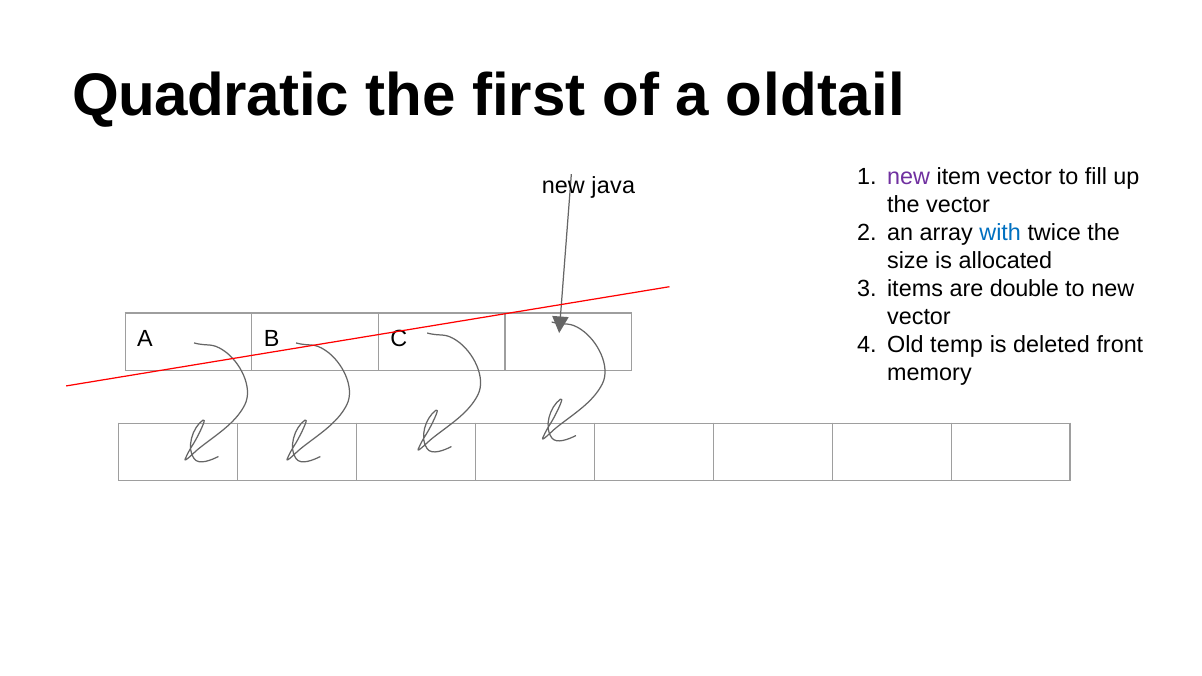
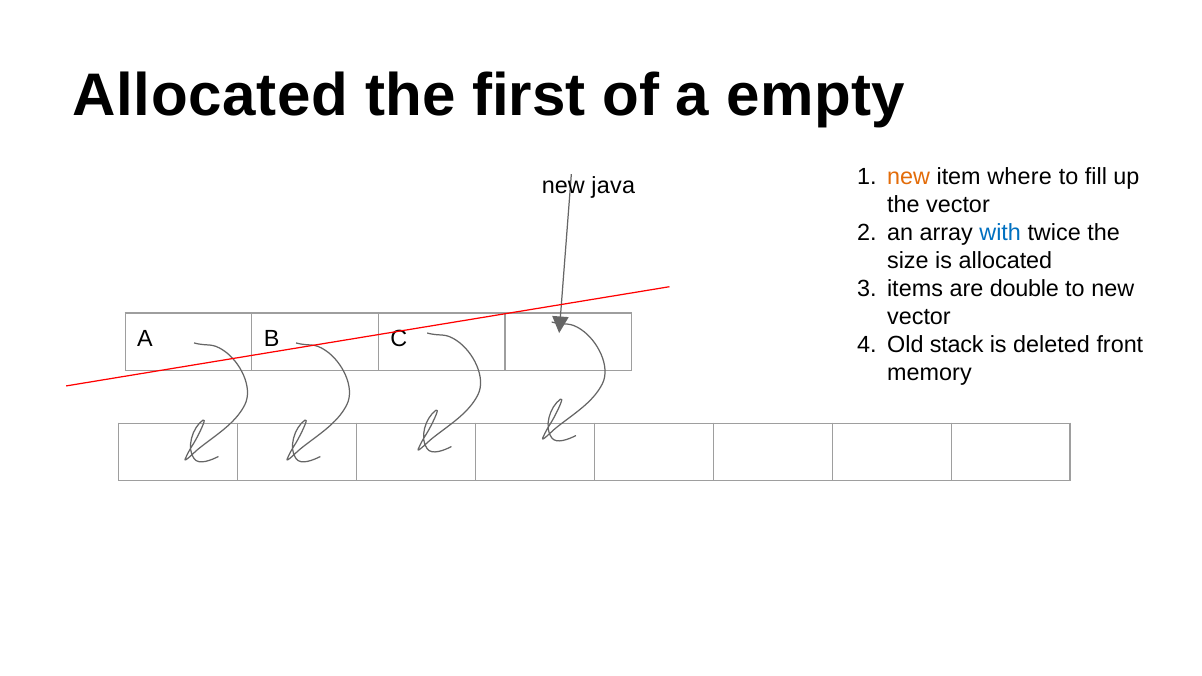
Quadratic at (211, 96): Quadratic -> Allocated
oldtail: oldtail -> empty
new at (909, 177) colour: purple -> orange
item vector: vector -> where
temp: temp -> stack
